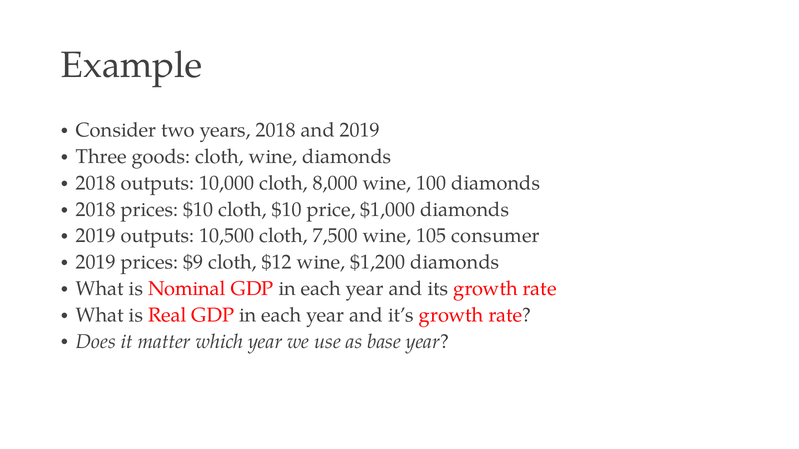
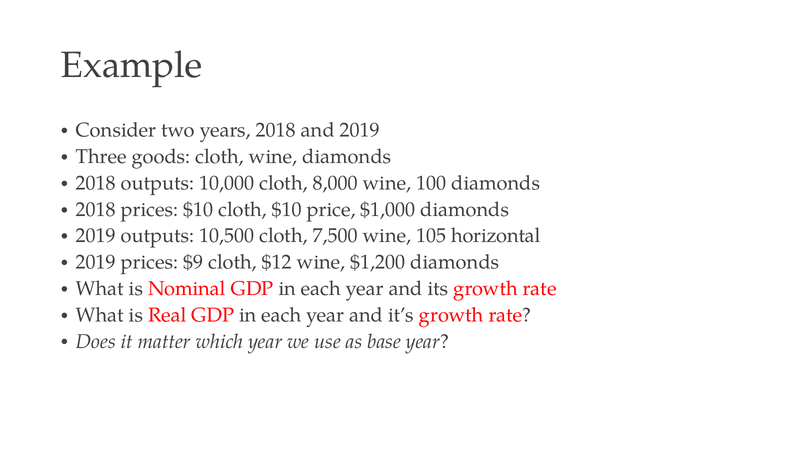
consumer: consumer -> horizontal
